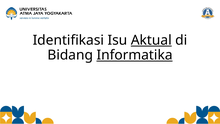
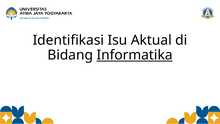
Aktual underline: present -> none
